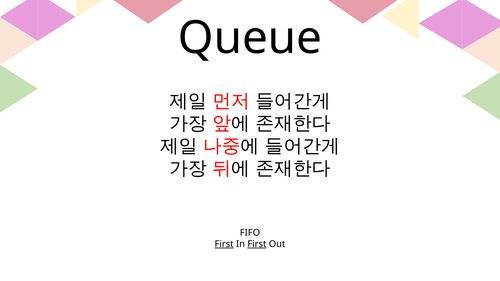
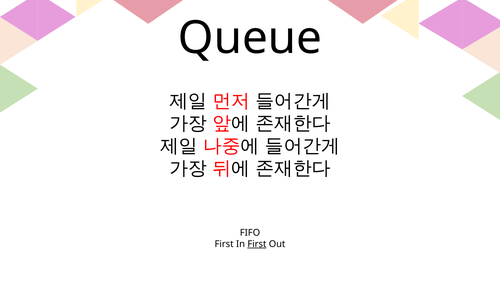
First at (224, 244) underline: present -> none
